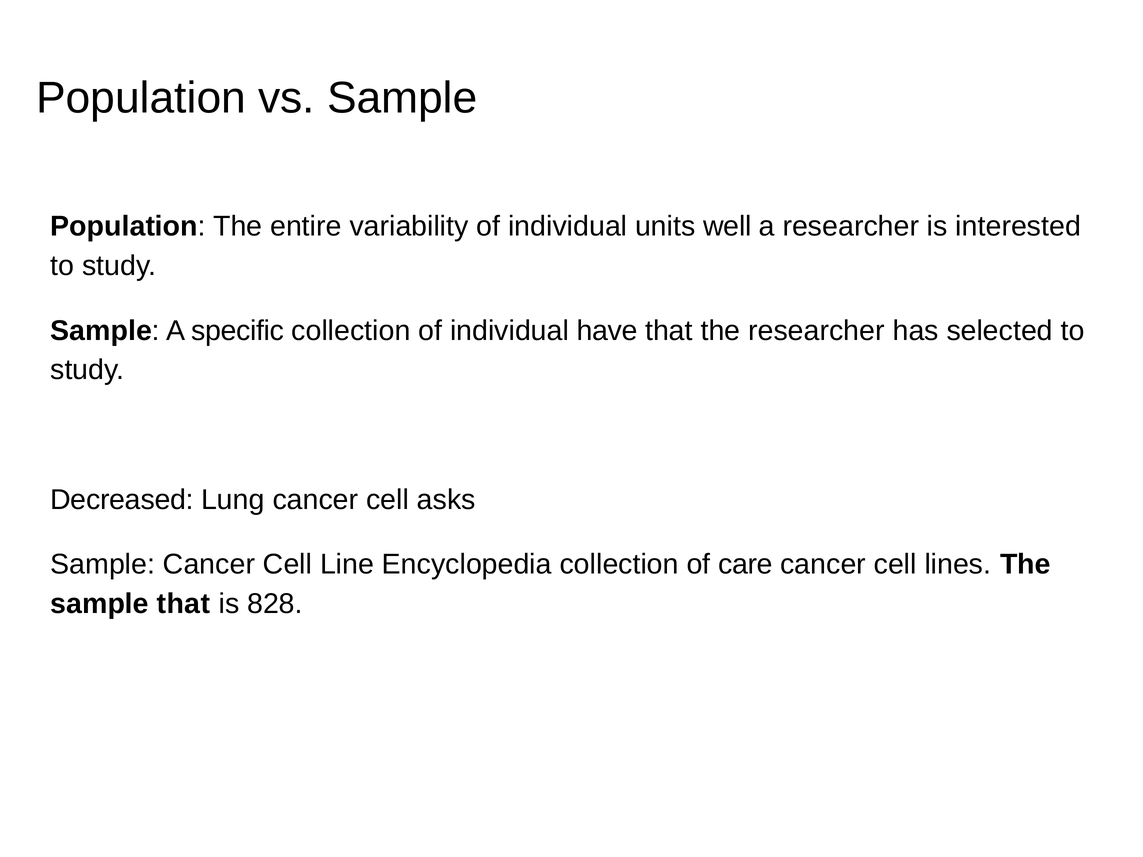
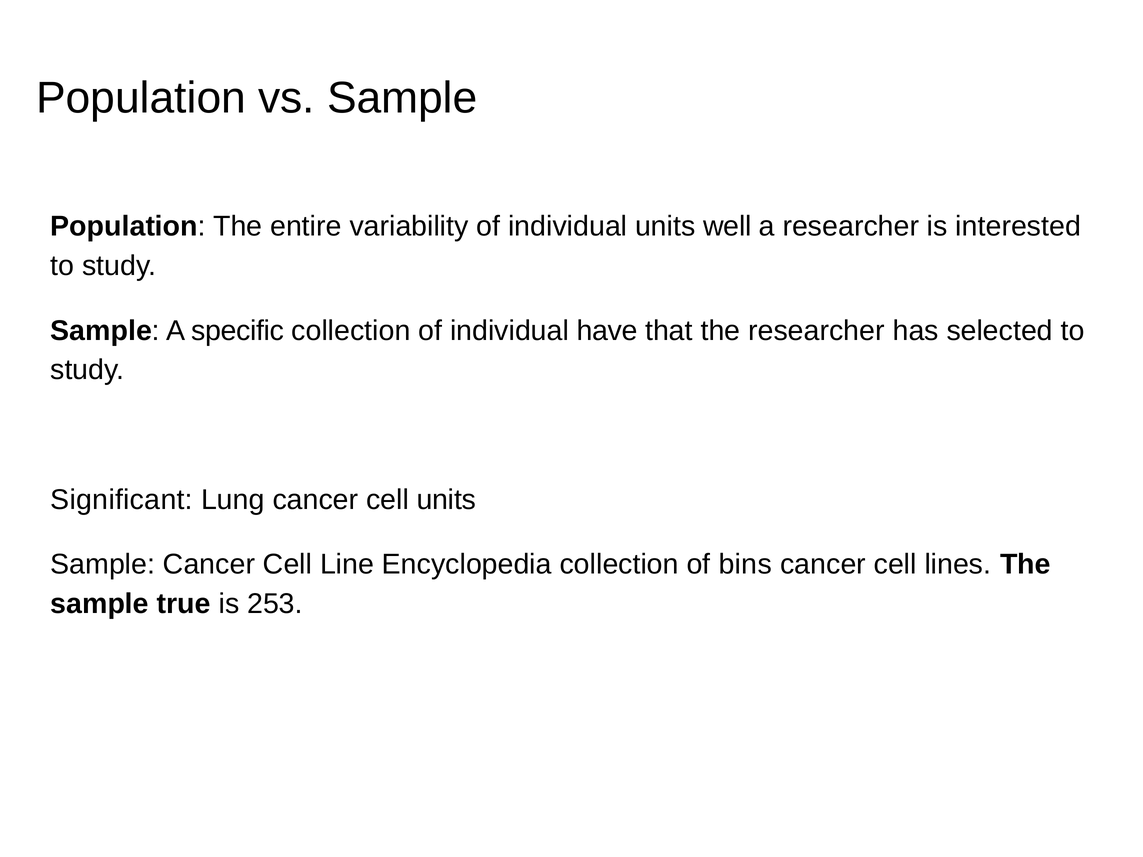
Decreased: Decreased -> Significant
cell asks: asks -> units
care: care -> bins
sample that: that -> true
828: 828 -> 253
